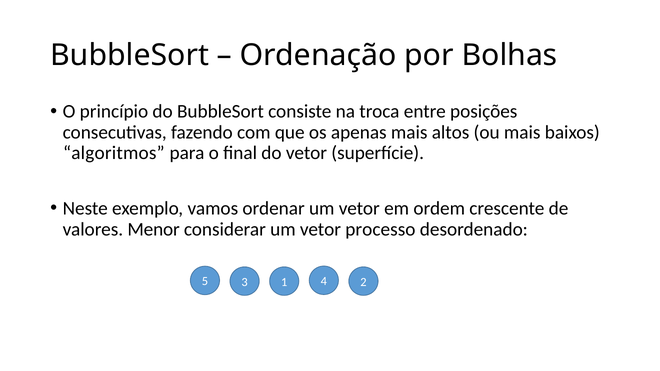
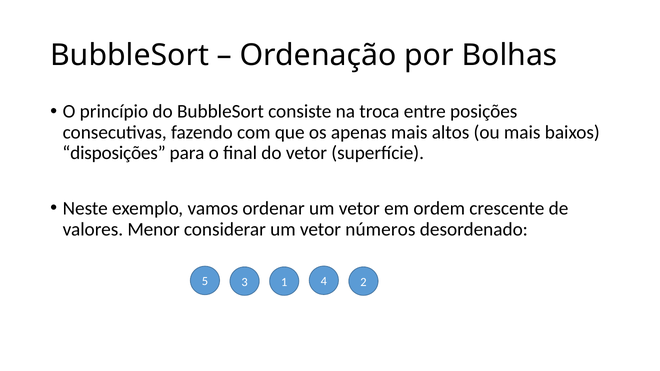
algoritmos: algoritmos -> disposições
processo: processo -> números
